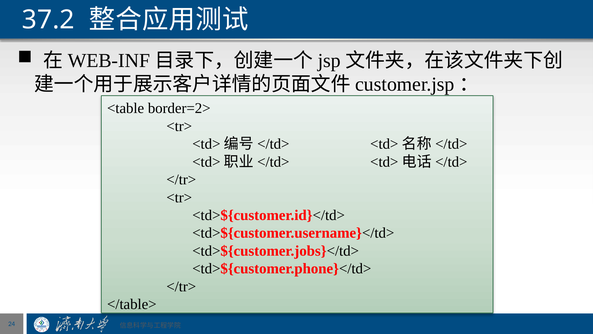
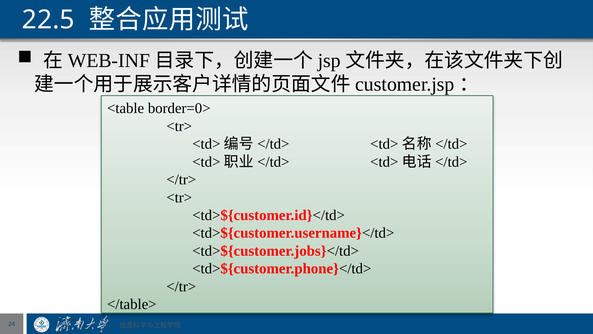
37.2: 37.2 -> 22.5
border=2>: border=2> -> border=0>
